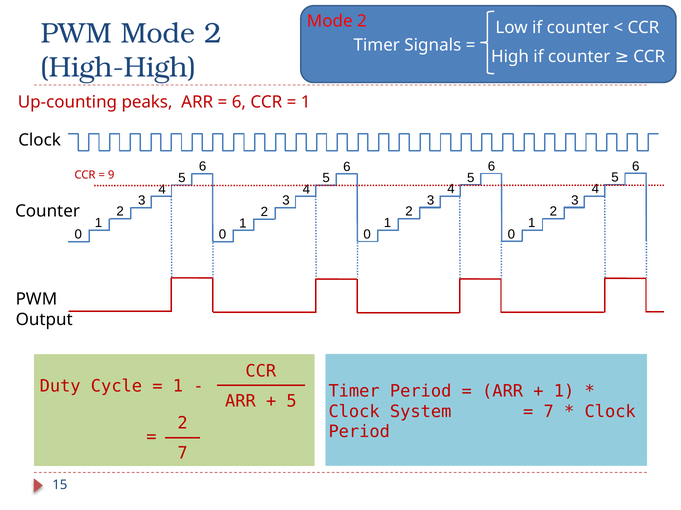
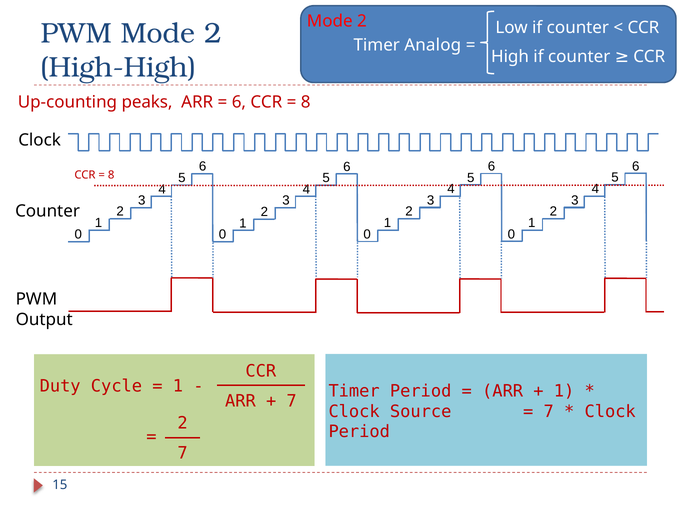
Signals: Signals -> Analog
1 at (306, 102): 1 -> 8
9 at (111, 175): 9 -> 8
5 at (292, 402): 5 -> 7
System: System -> Source
